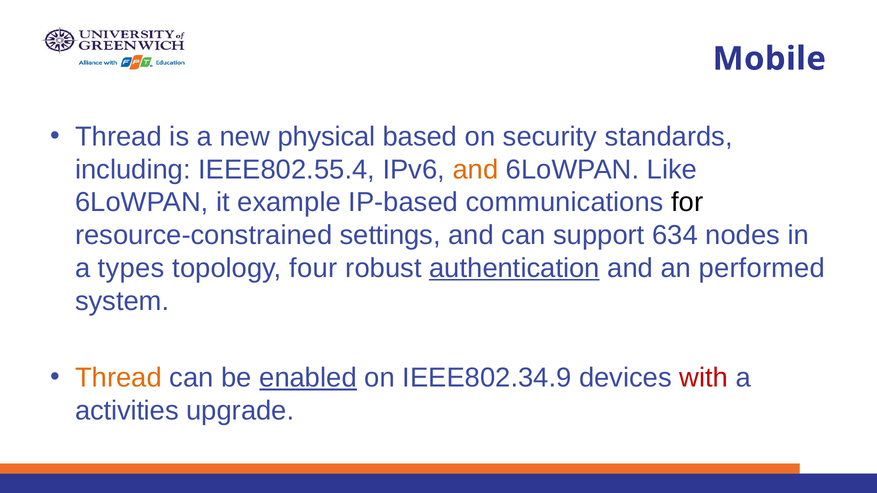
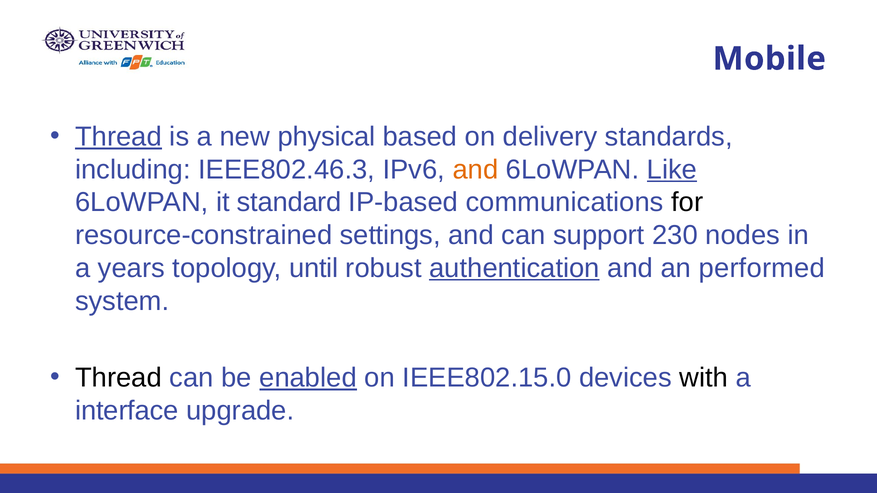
Thread at (118, 137) underline: none -> present
security: security -> delivery
IEEE802.55.4: IEEE802.55.4 -> IEEE802.46.3
Like underline: none -> present
example: example -> standard
634: 634 -> 230
types: types -> years
four: four -> until
Thread at (118, 378) colour: orange -> black
IEEE802.34.9: IEEE802.34.9 -> IEEE802.15.0
with colour: red -> black
activities: activities -> interface
